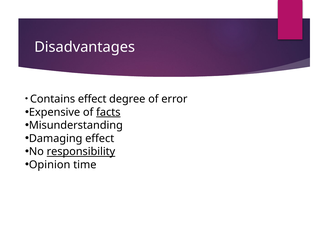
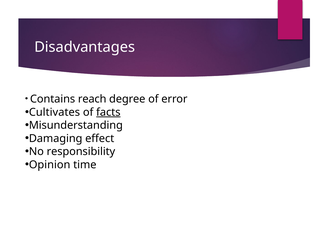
Contains effect: effect -> reach
Expensive: Expensive -> Cultivates
responsibility underline: present -> none
